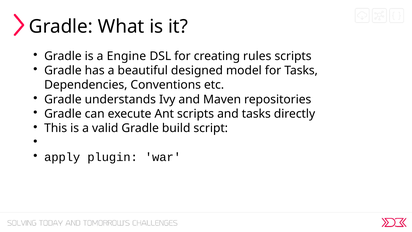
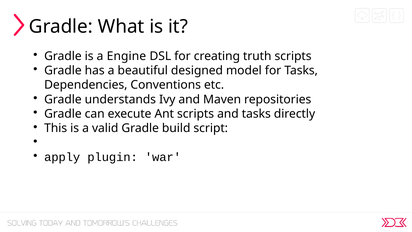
rules: rules -> truth
